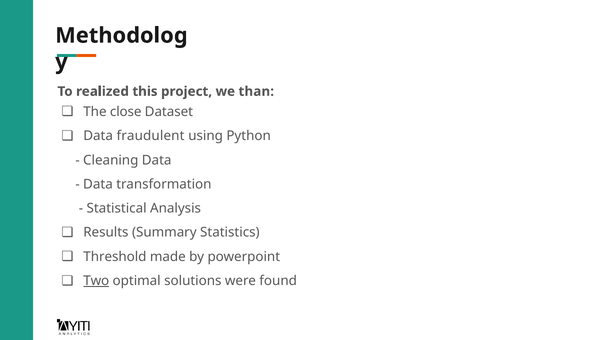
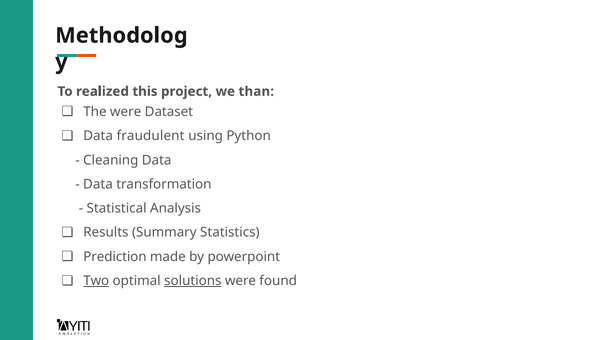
The close: close -> were
Threshold: Threshold -> Prediction
solutions underline: none -> present
